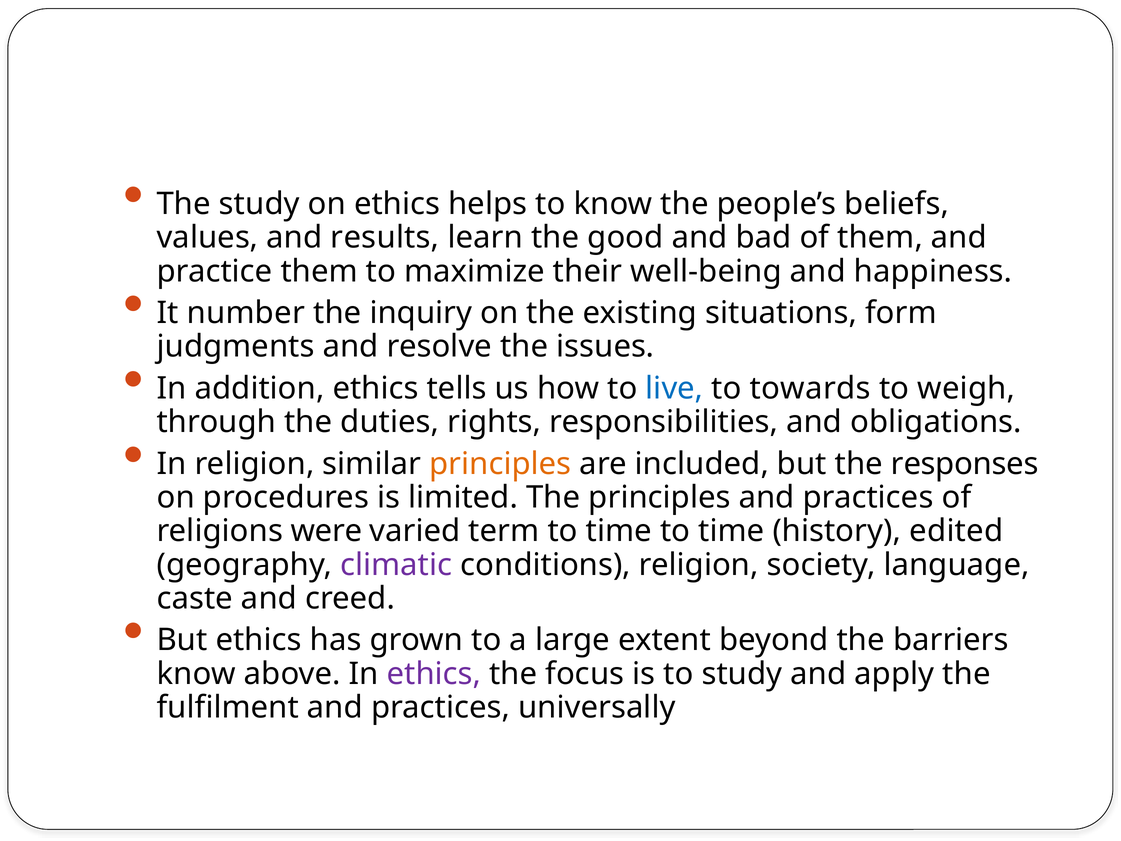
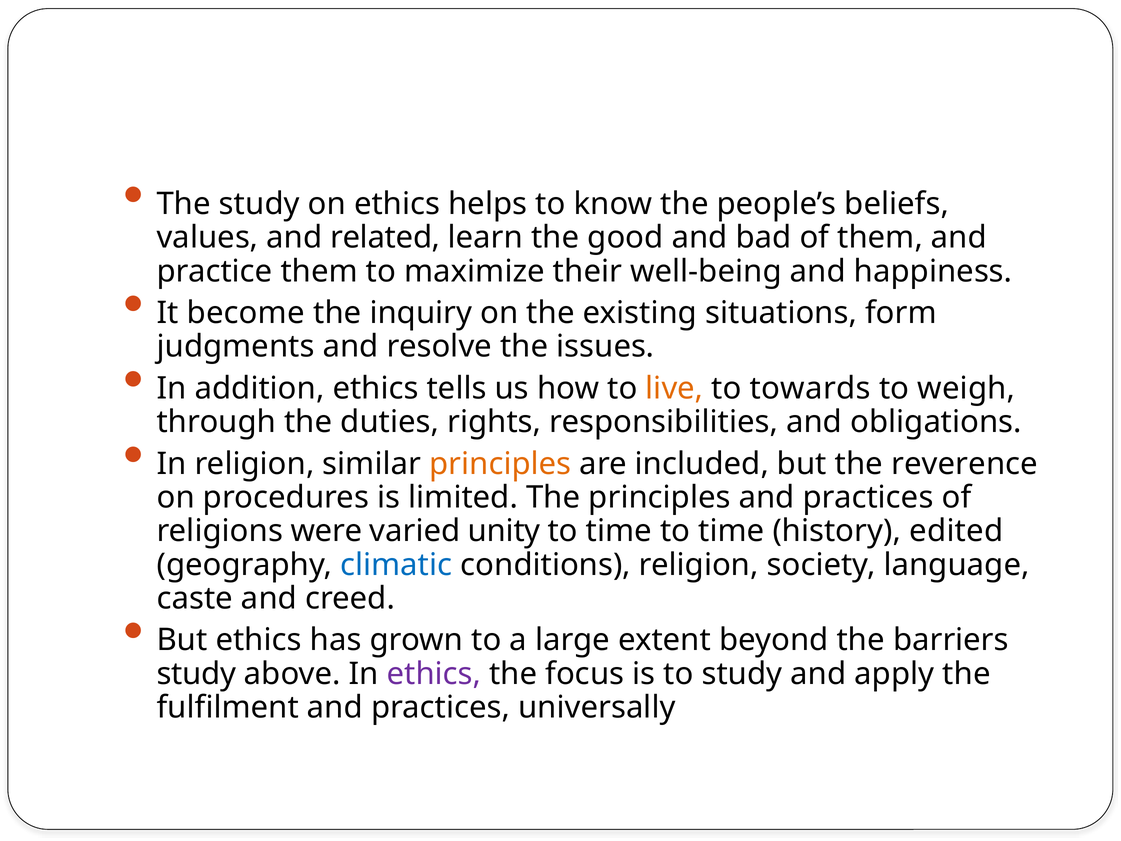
results: results -> related
number: number -> become
live colour: blue -> orange
responses: responses -> reverence
term: term -> unity
climatic colour: purple -> blue
know at (196, 674): know -> study
